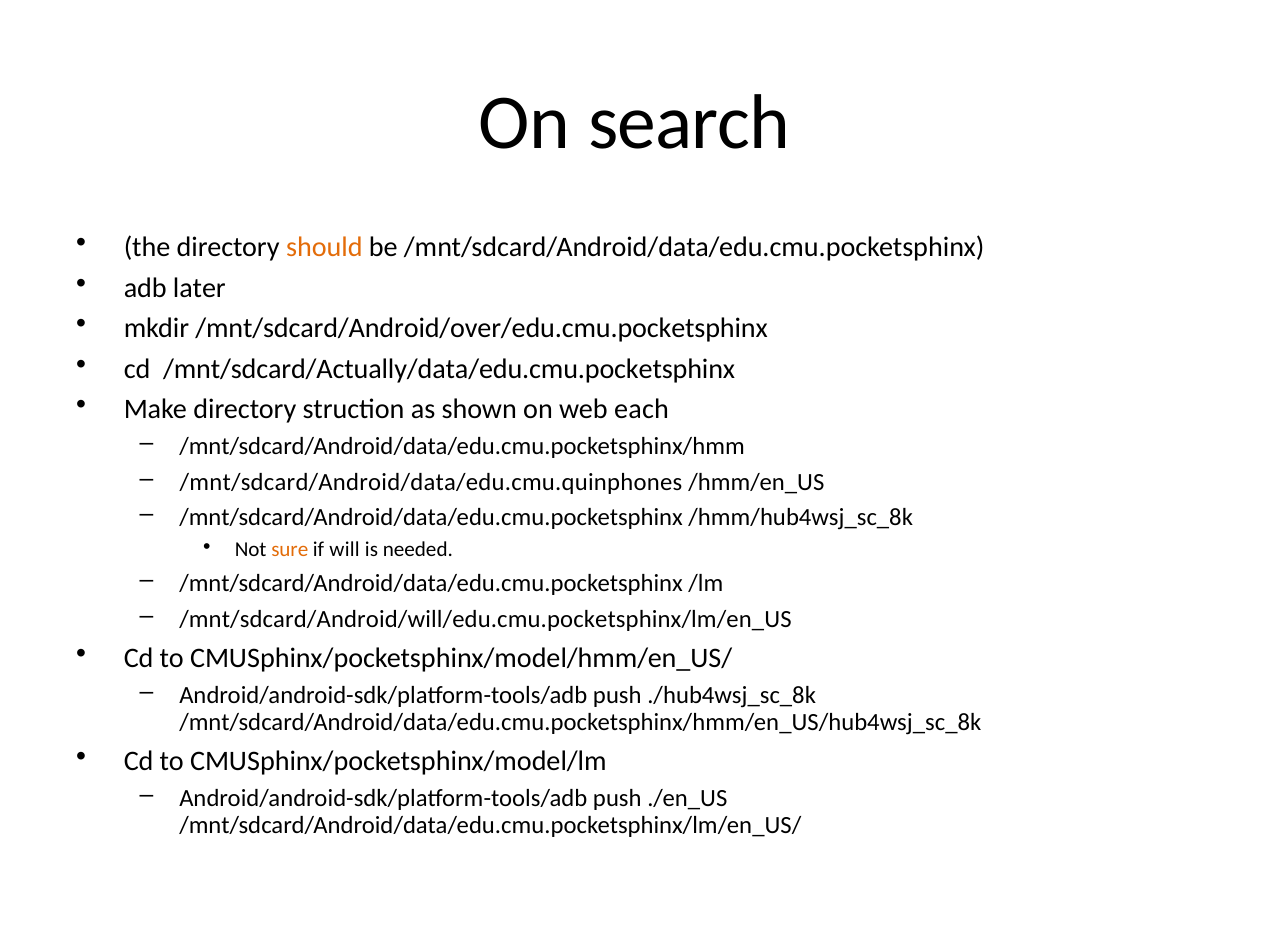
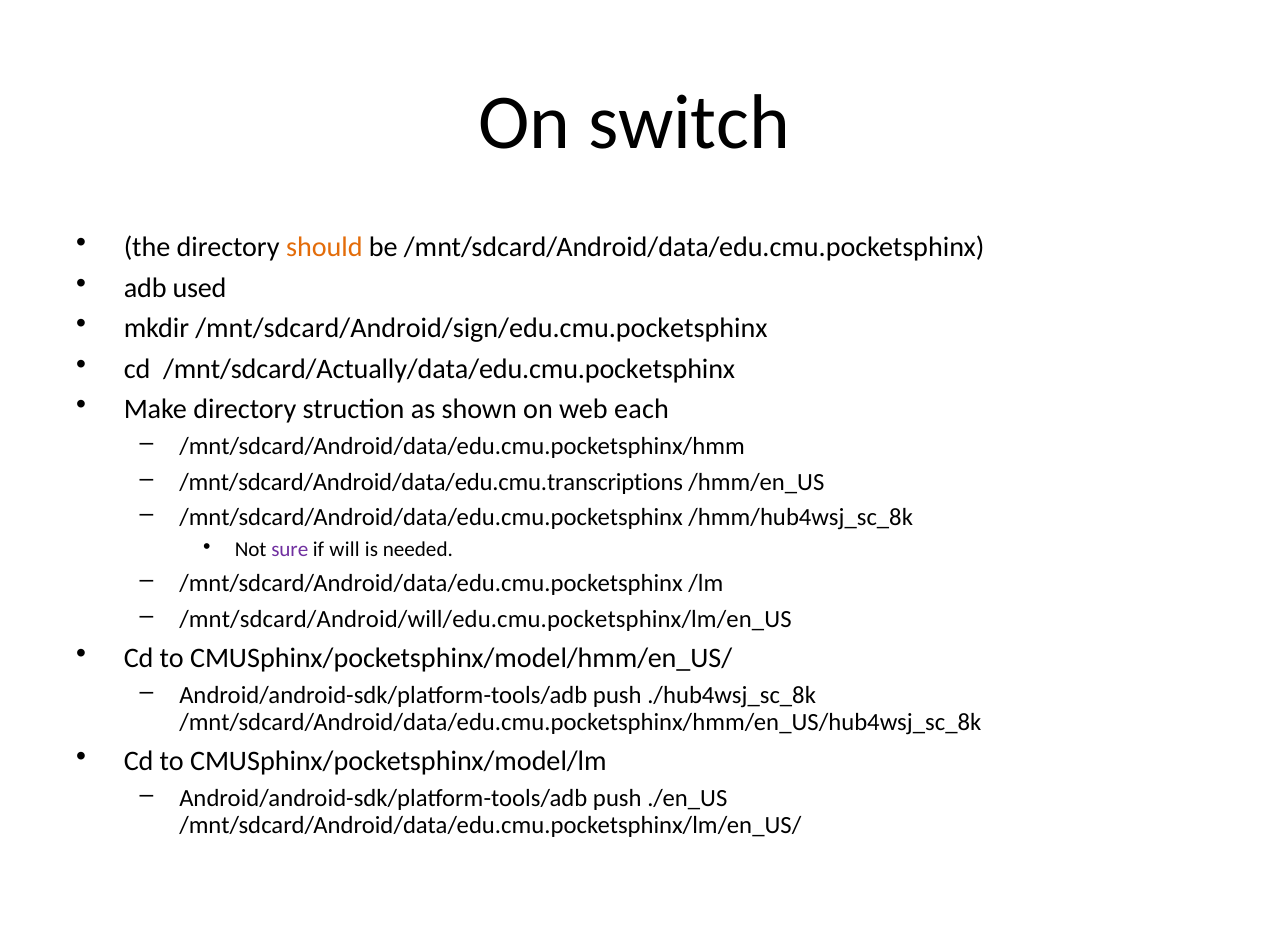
search: search -> switch
later: later -> used
/mnt/sdcard/Android/over/edu.cmu.pocketsphinx: /mnt/sdcard/Android/over/edu.cmu.pocketsphinx -> /mnt/sdcard/Android/sign/edu.cmu.pocketsphinx
/mnt/sdcard/Android/data/edu.cmu.quinphones: /mnt/sdcard/Android/data/edu.cmu.quinphones -> /mnt/sdcard/Android/data/edu.cmu.transcriptions
sure colour: orange -> purple
